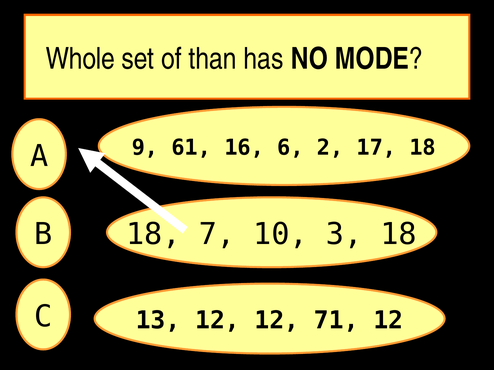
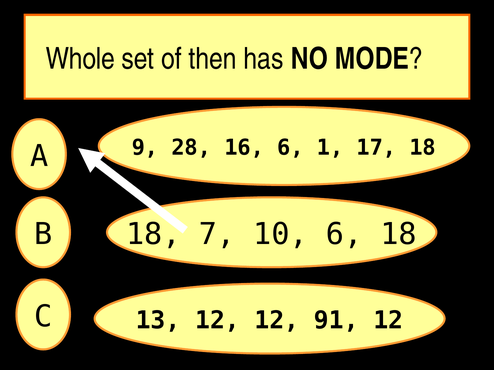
than: than -> then
61: 61 -> 28
2: 2 -> 1
10 3: 3 -> 6
71: 71 -> 91
